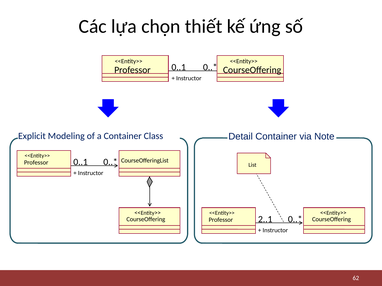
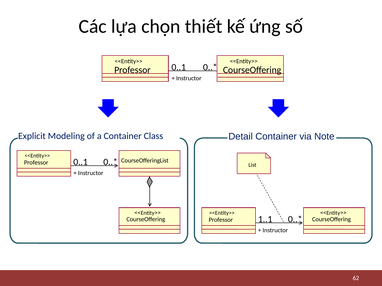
2..1: 2..1 -> 1..1
